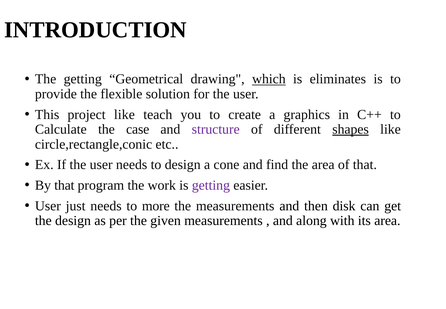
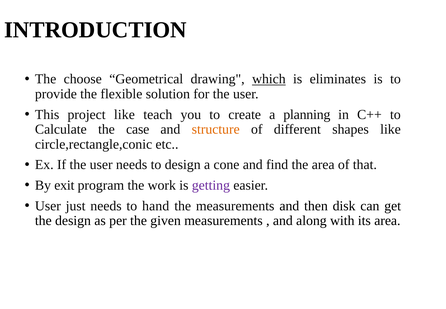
The getting: getting -> choose
graphics: graphics -> planning
structure colour: purple -> orange
shapes underline: present -> none
By that: that -> exit
more: more -> hand
